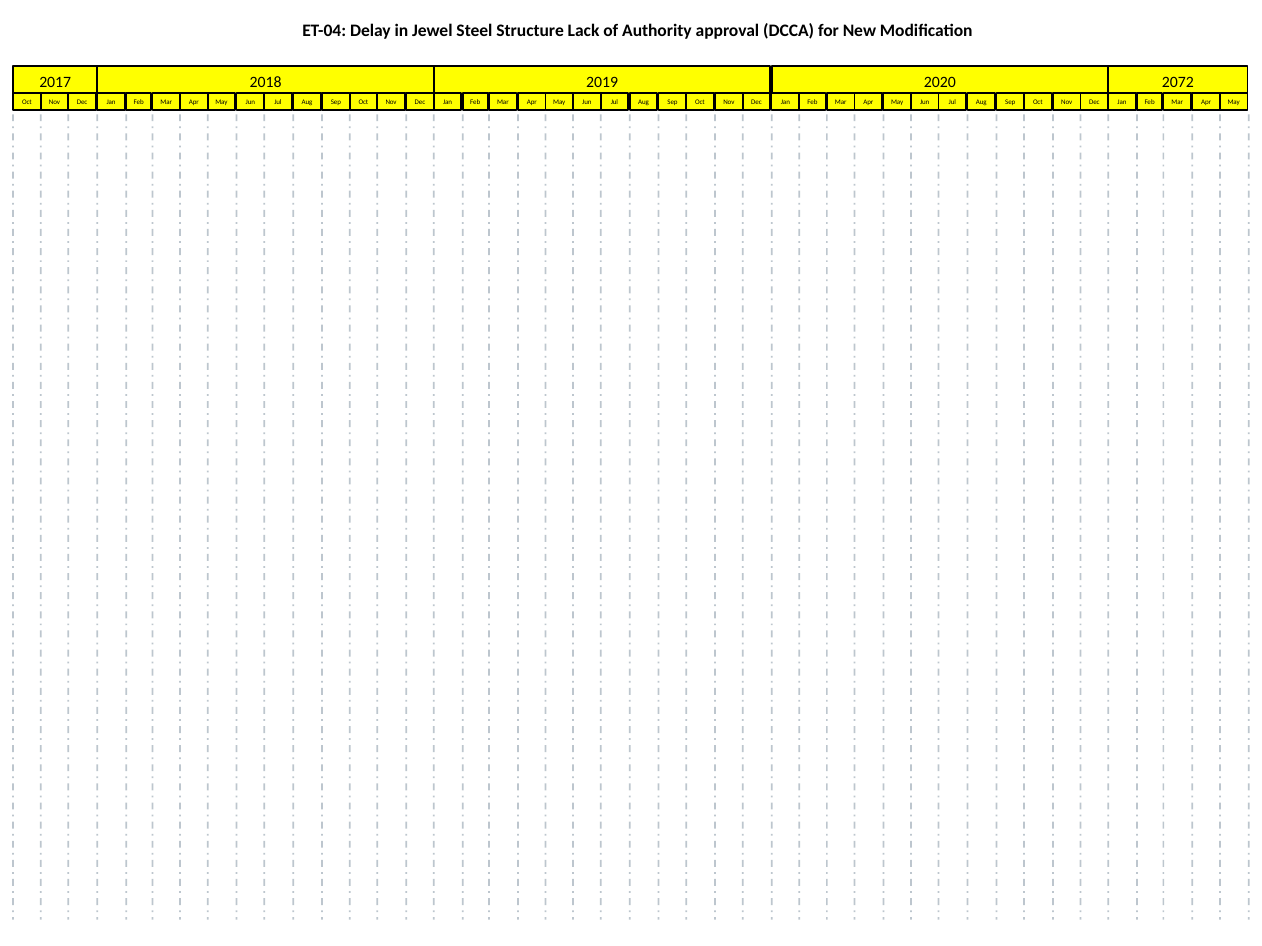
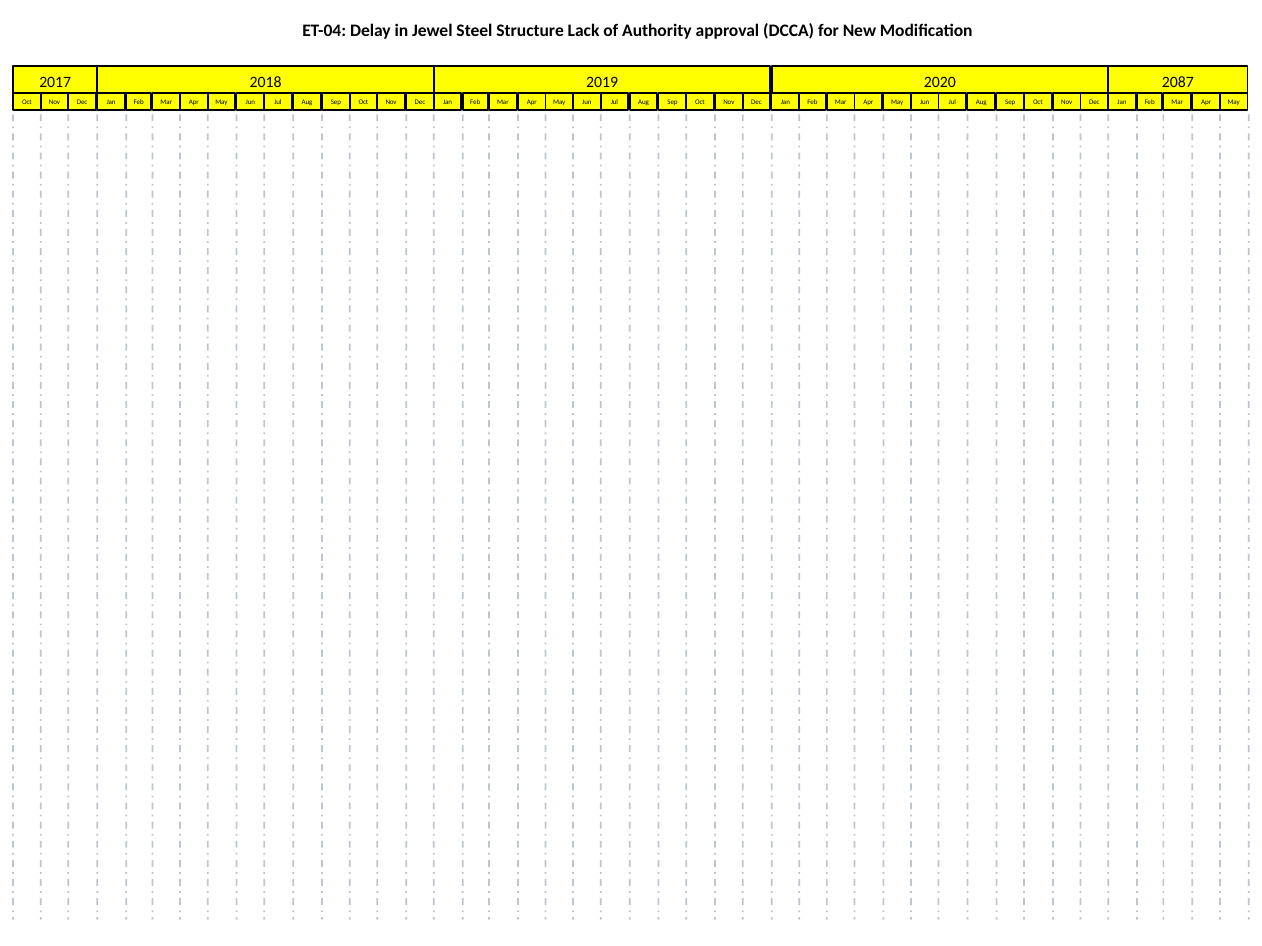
2072: 2072 -> 2087
